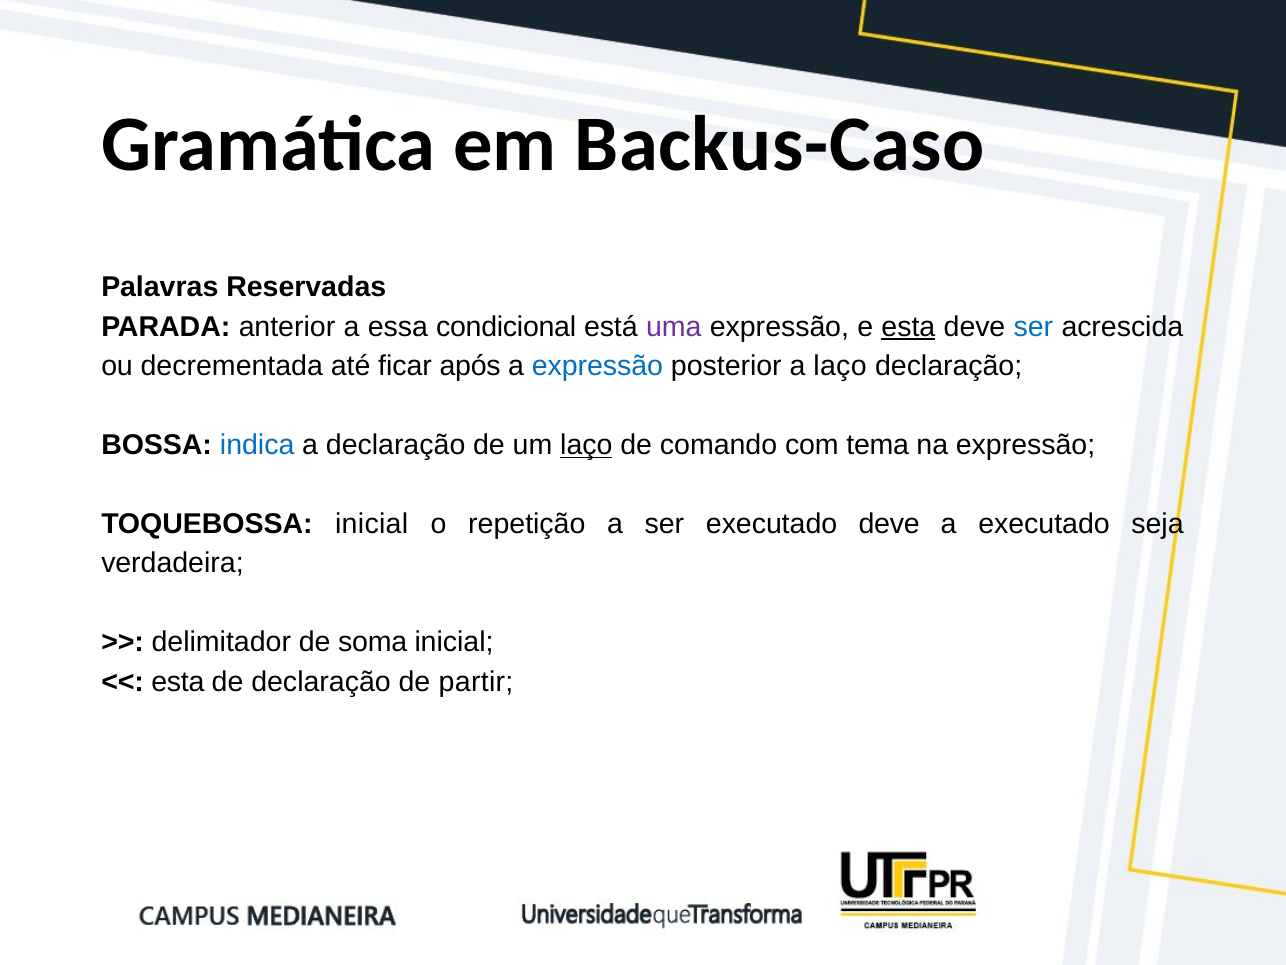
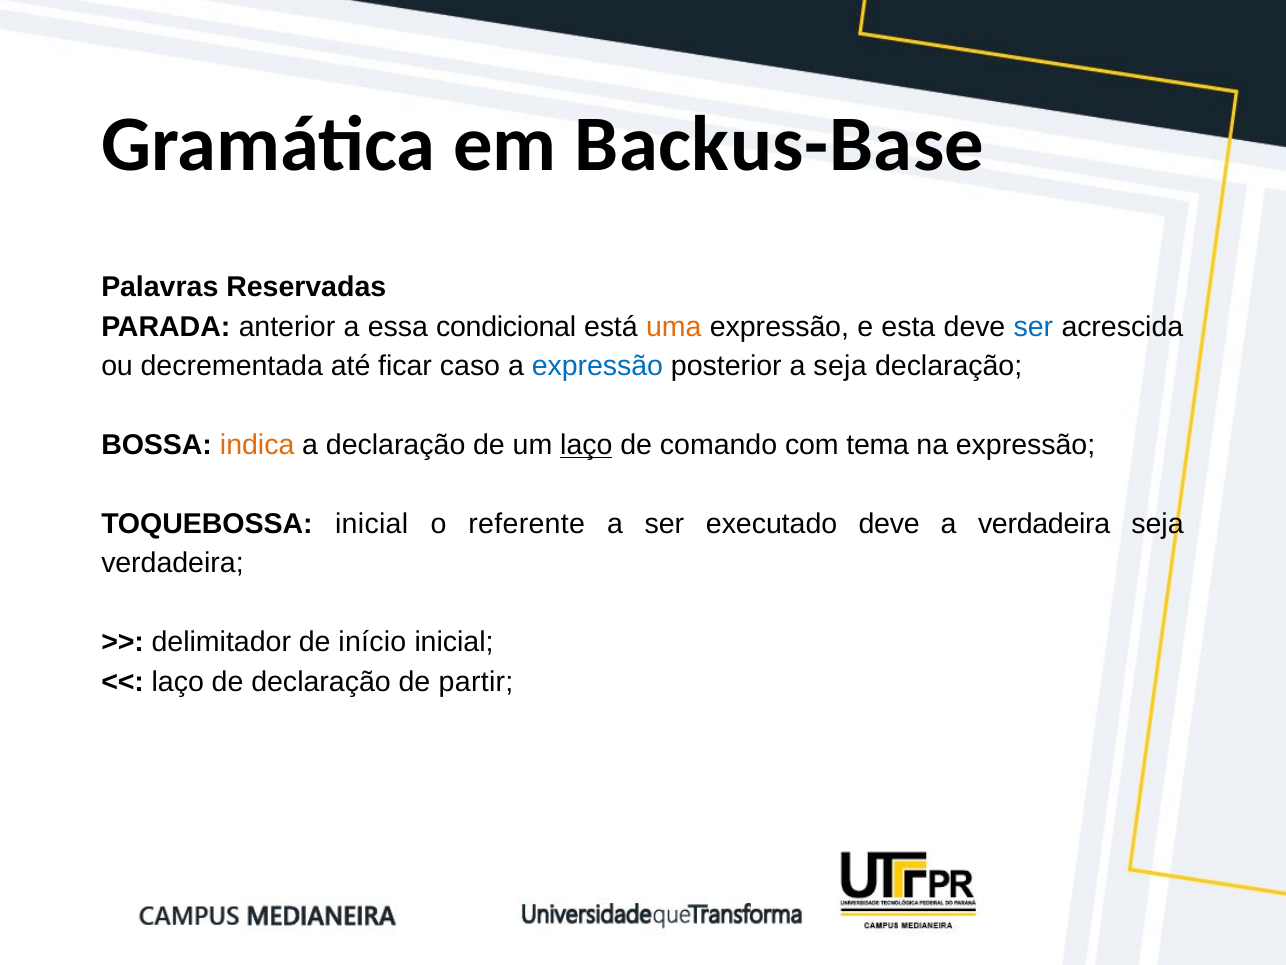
Backus-Caso: Backus-Caso -> Backus-Base
uma colour: purple -> orange
esta at (908, 327) underline: present -> none
após: após -> caso
a laço: laço -> seja
indica colour: blue -> orange
repetição: repetição -> referente
a executado: executado -> verdadeira
soma: soma -> início
esta at (178, 681): esta -> laço
